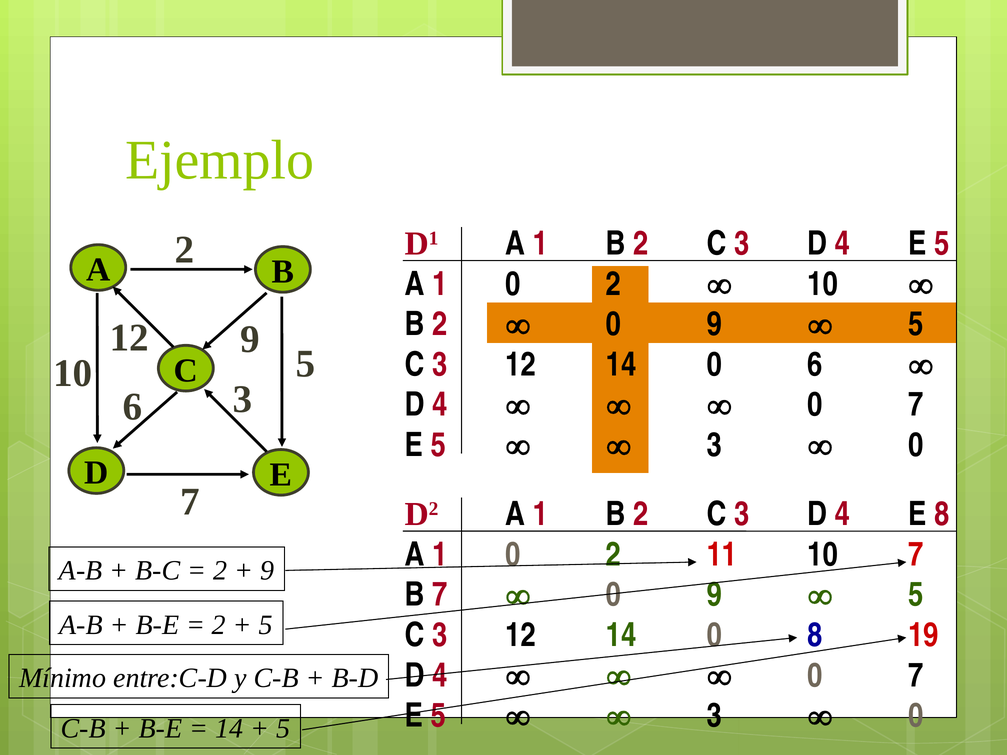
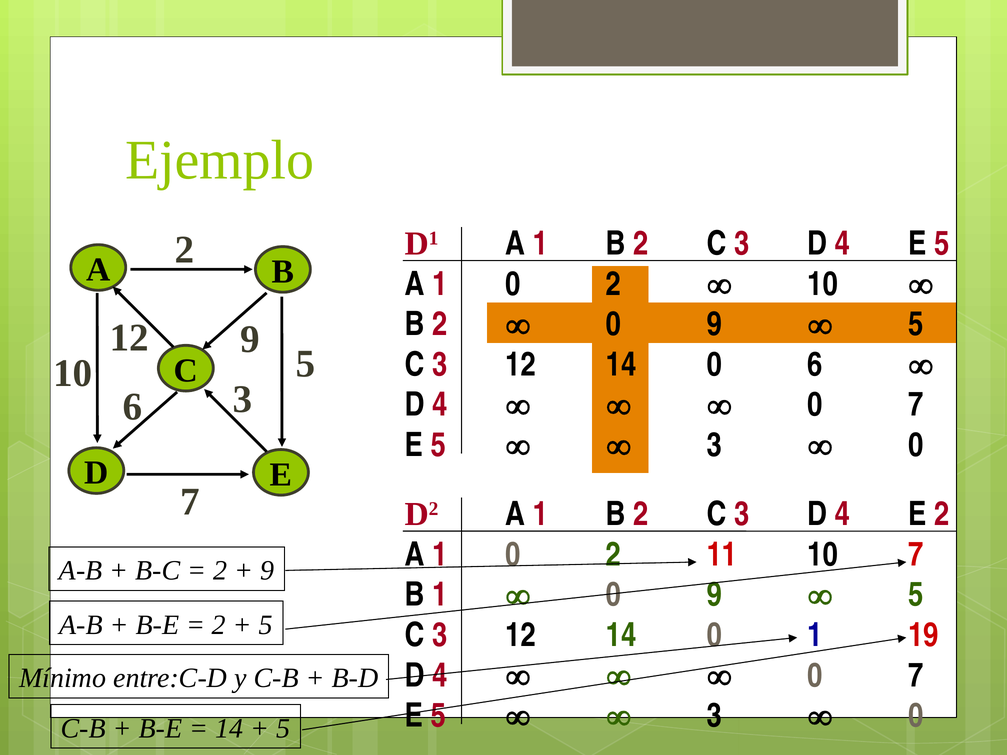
4 E 8: 8 -> 2
B 7: 7 -> 1
0 8: 8 -> 1
